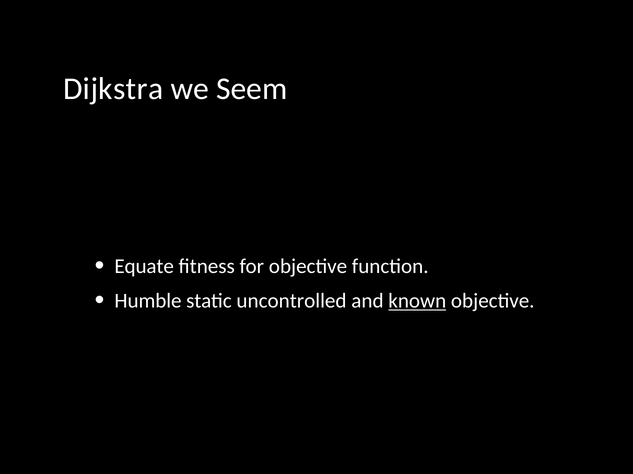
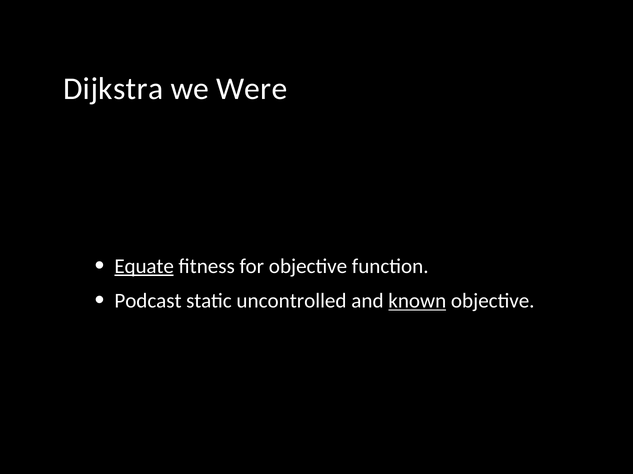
Seem: Seem -> Were
Equate underline: none -> present
Humble: Humble -> Podcast
